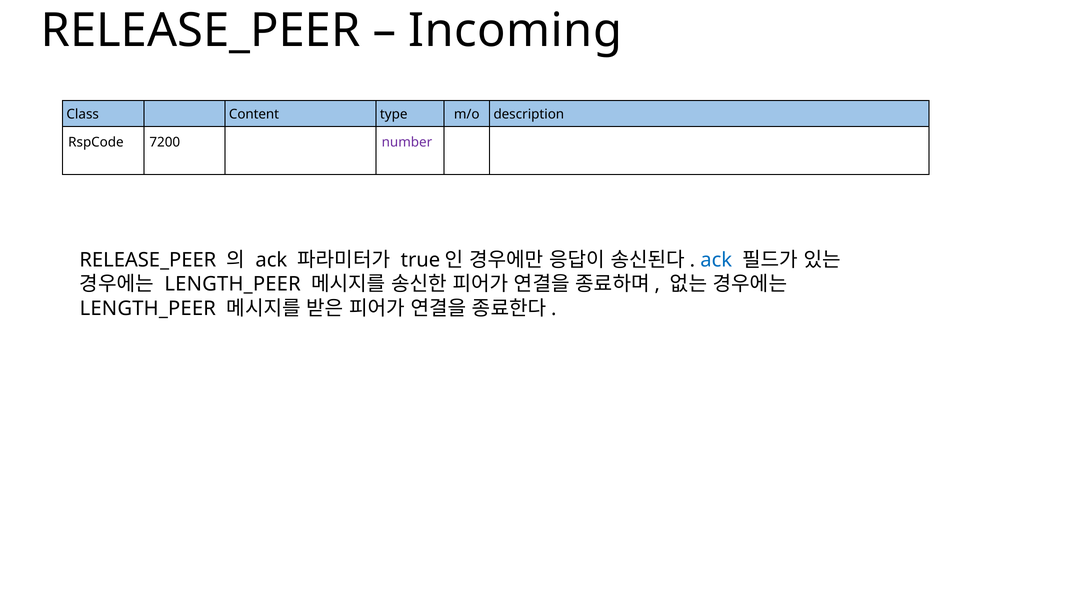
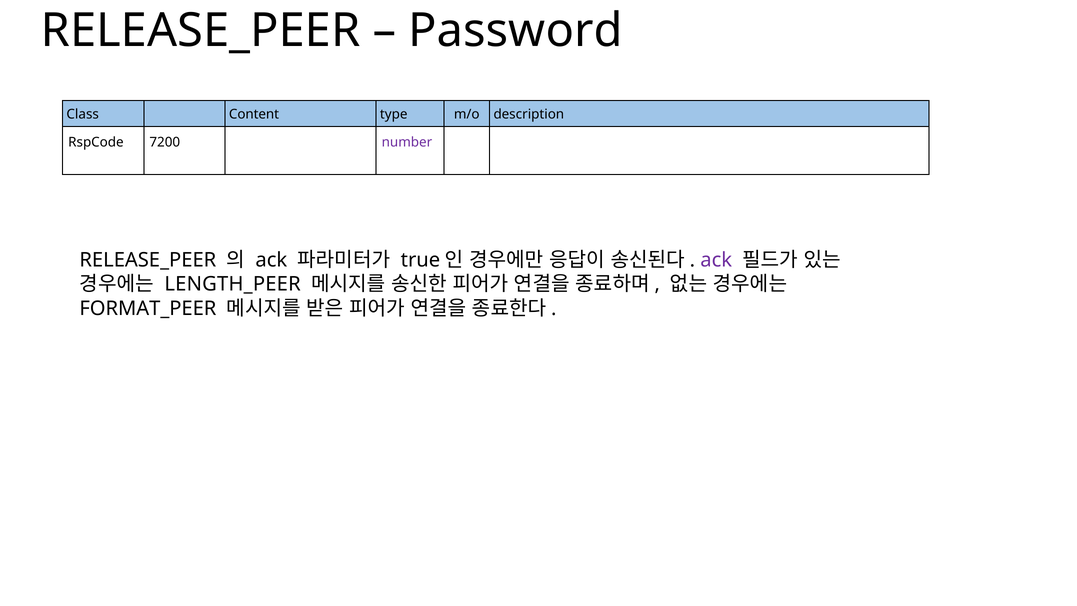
Incoming: Incoming -> Password
ack at (716, 260) colour: blue -> purple
LENGTH_PEER at (148, 308): LENGTH_PEER -> FORMAT_PEER
